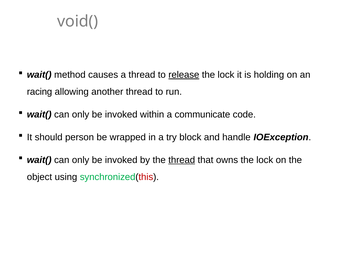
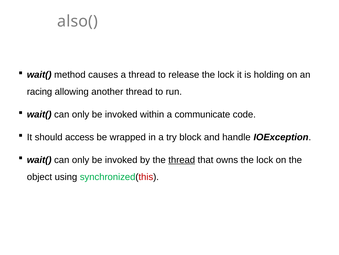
void(: void( -> also(
release underline: present -> none
person: person -> access
